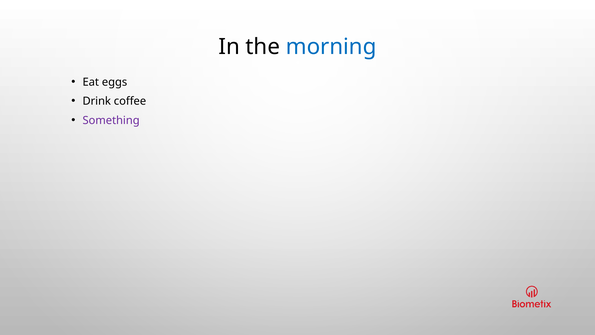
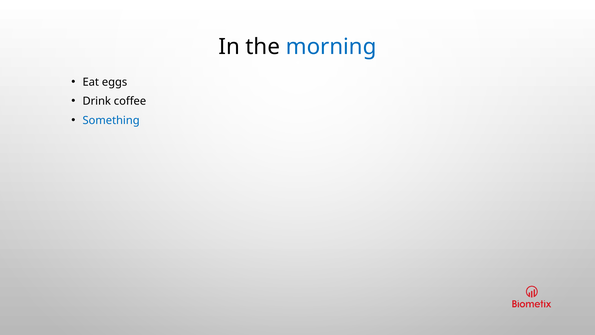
Something colour: purple -> blue
